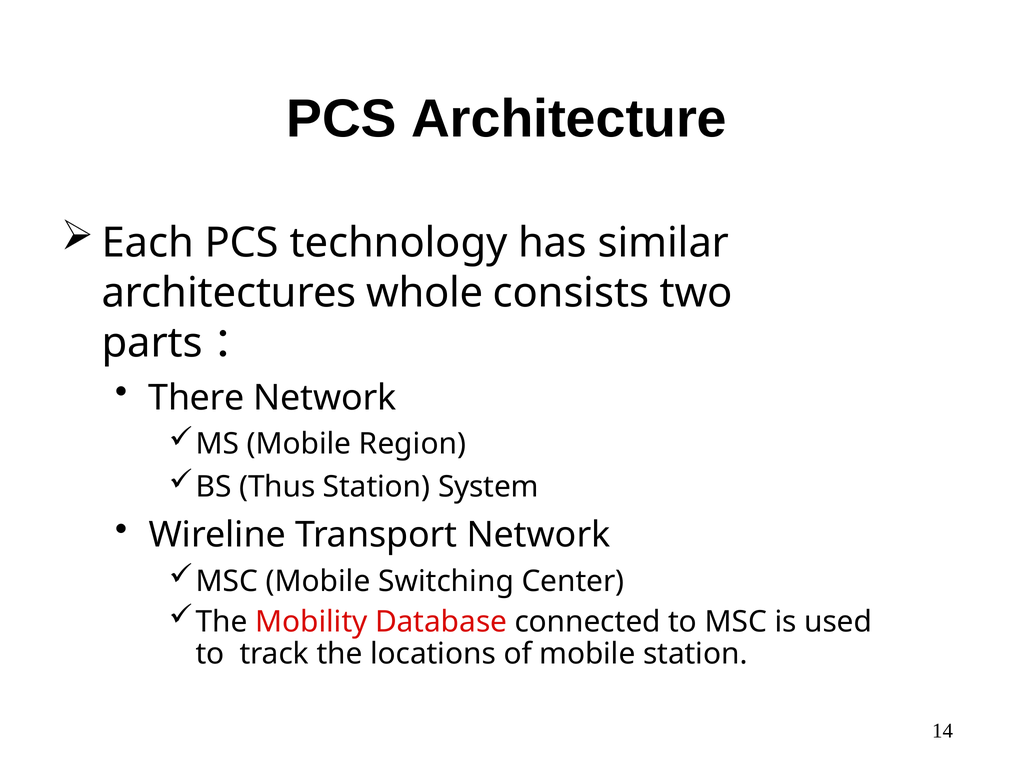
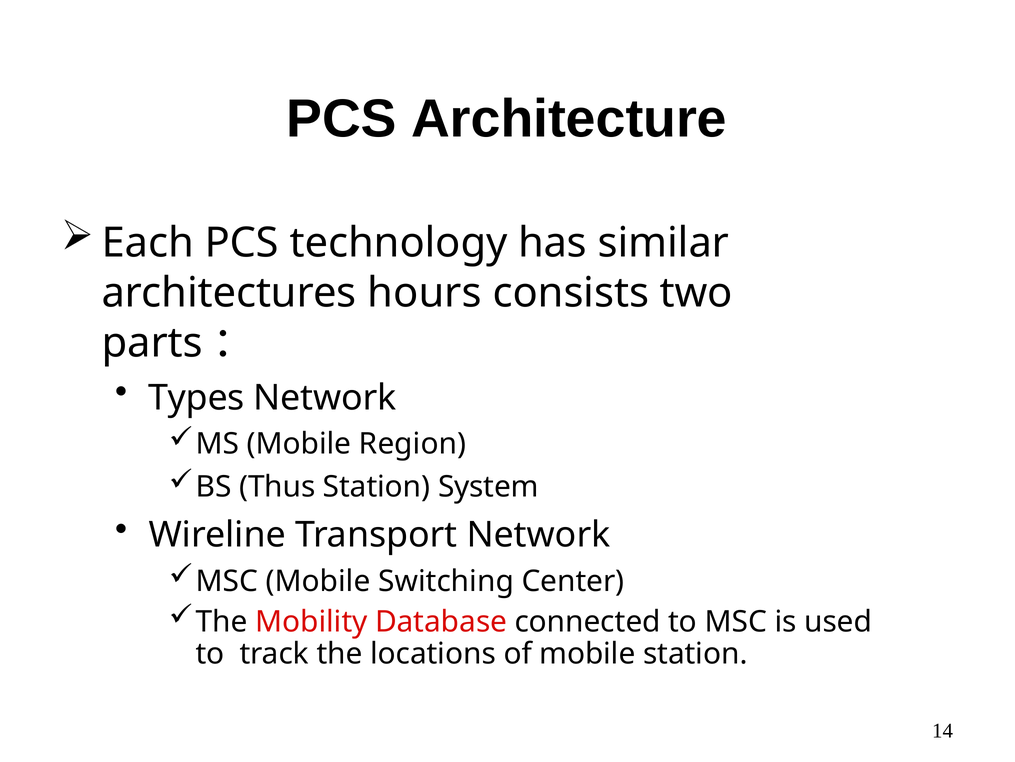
whole: whole -> hours
There: There -> Types
